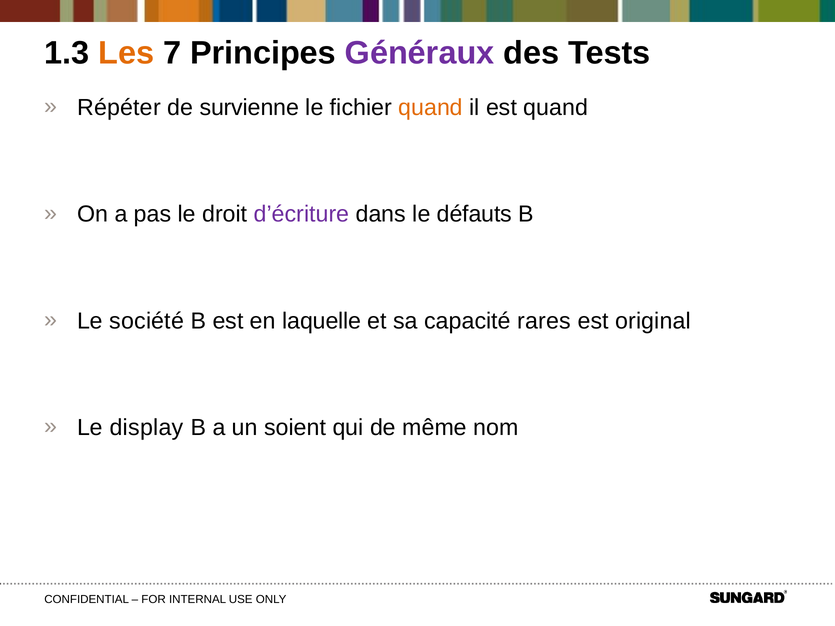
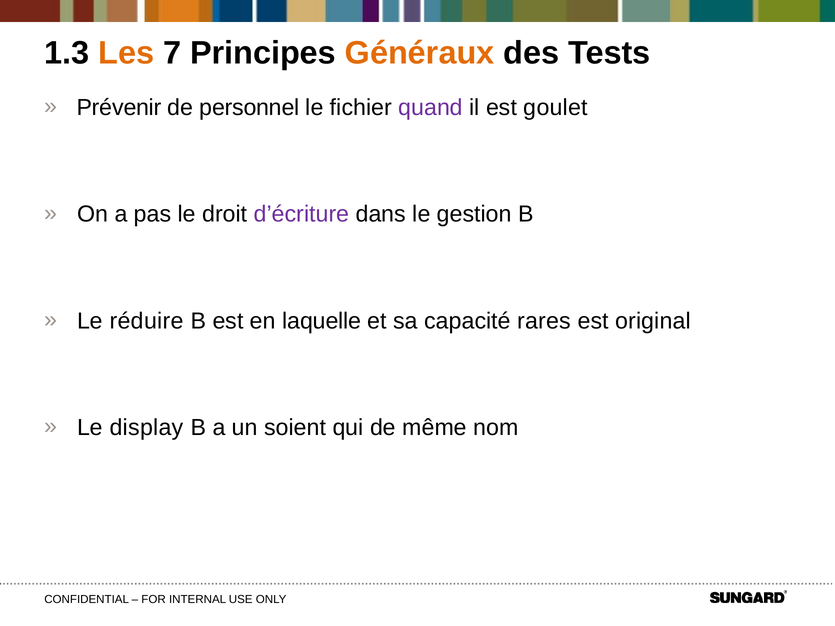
Généraux colour: purple -> orange
Répéter: Répéter -> Prévenir
survienne: survienne -> personnel
quand at (431, 108) colour: orange -> purple
est quand: quand -> goulet
défauts: défauts -> gestion
société: société -> réduire
